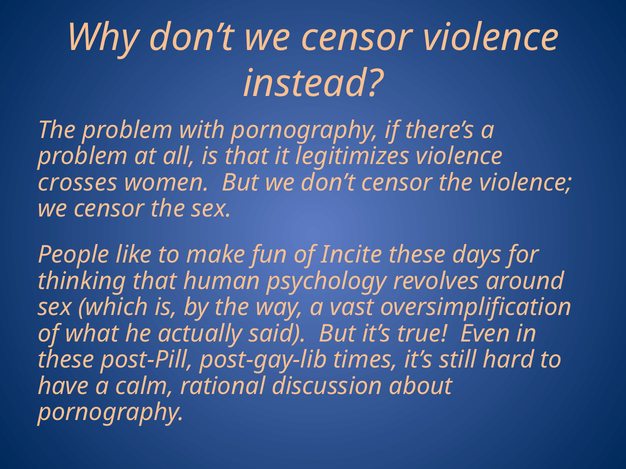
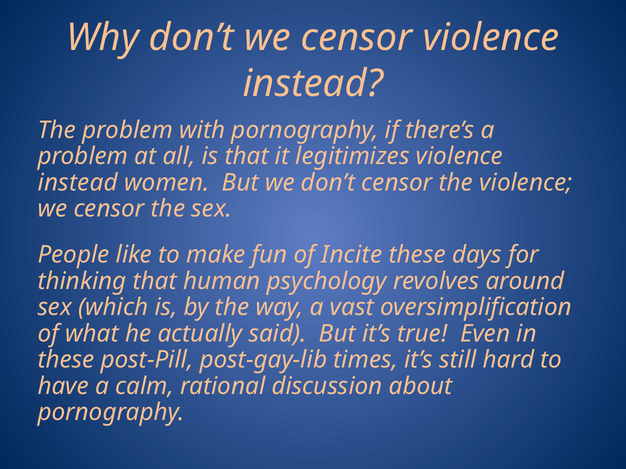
crosses at (78, 183): crosses -> instead
